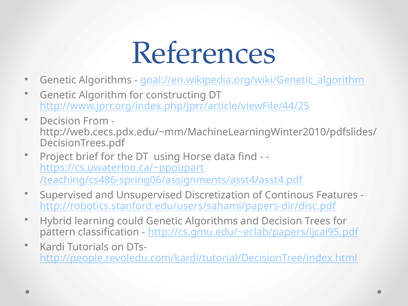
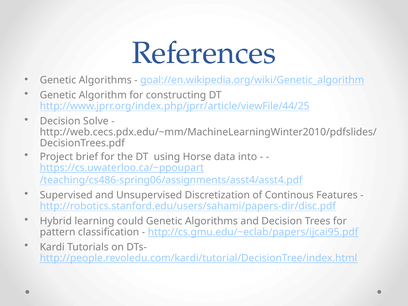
From: From -> Solve
find: find -> into
